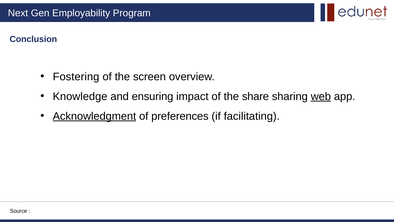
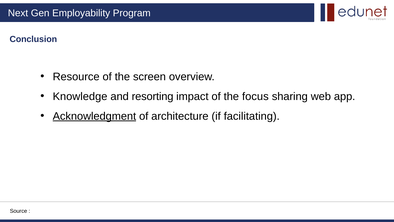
Fostering: Fostering -> Resource
ensuring: ensuring -> resorting
share: share -> focus
web underline: present -> none
preferences: preferences -> architecture
